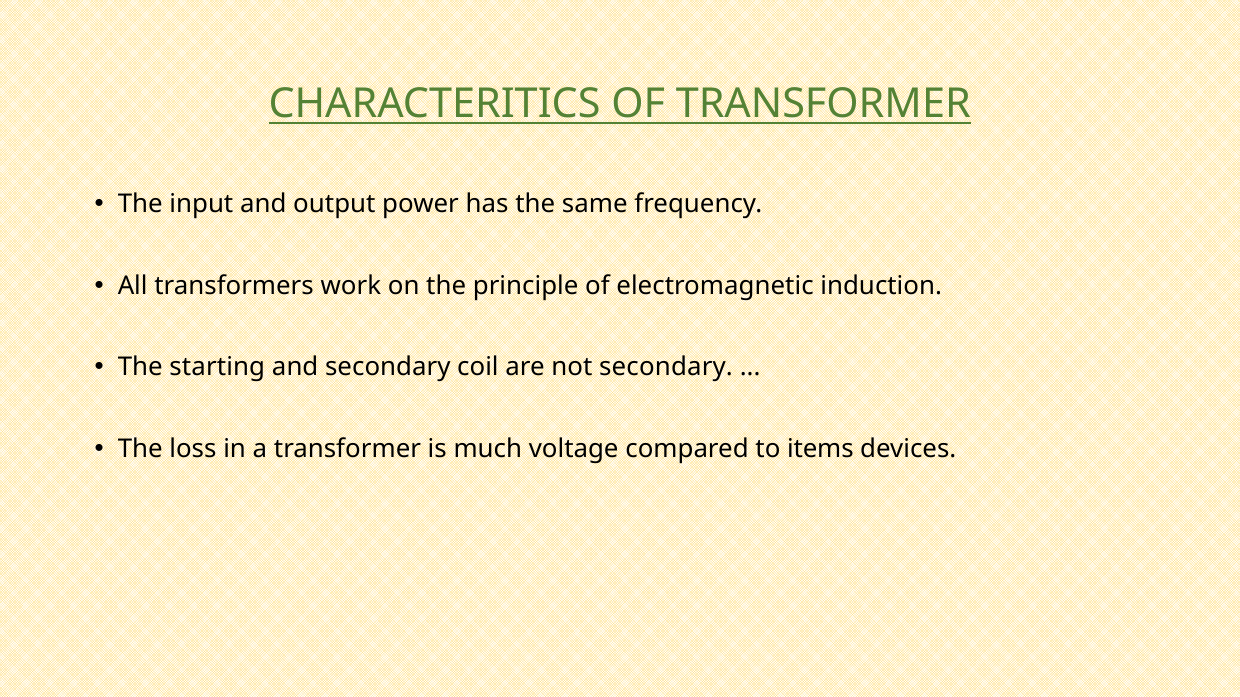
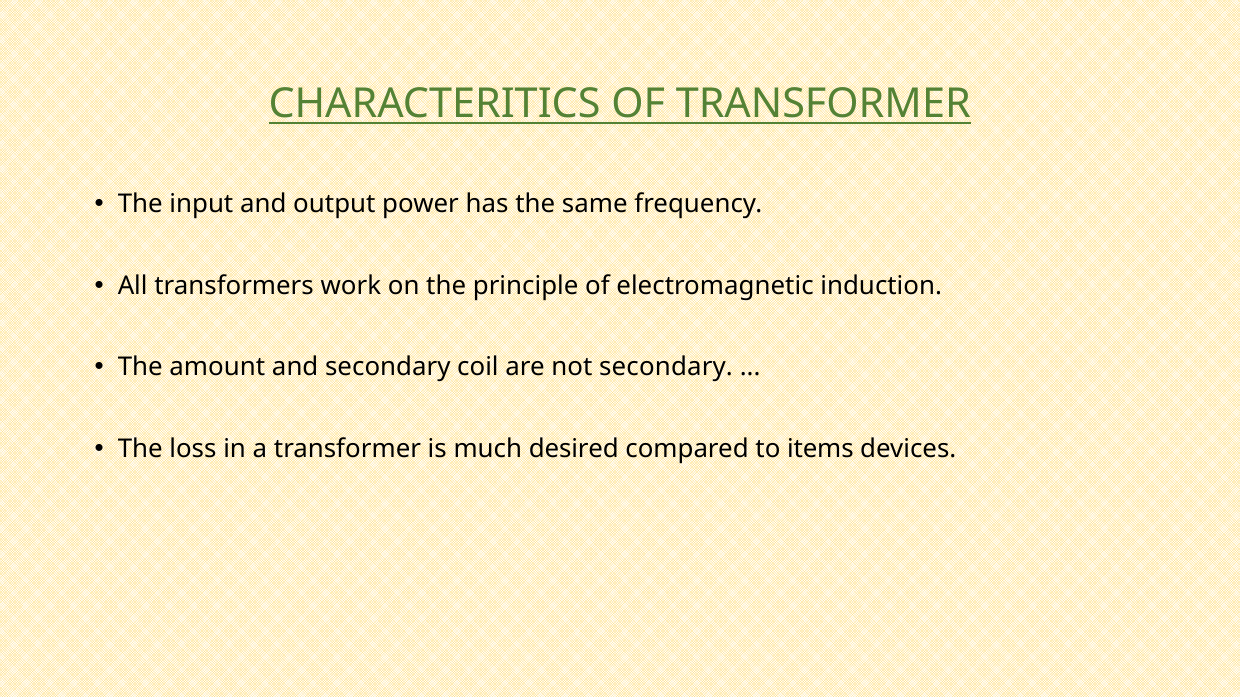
starting: starting -> amount
voltage: voltage -> desired
